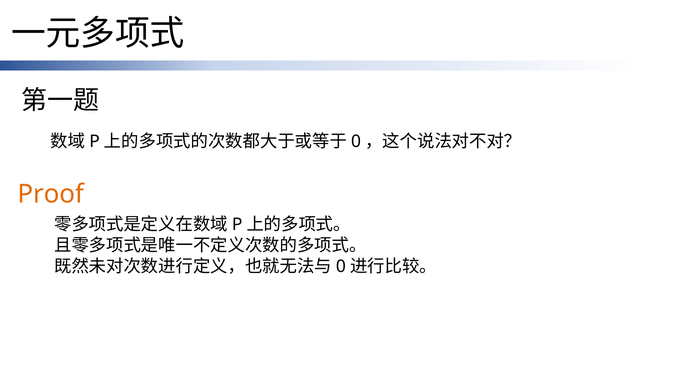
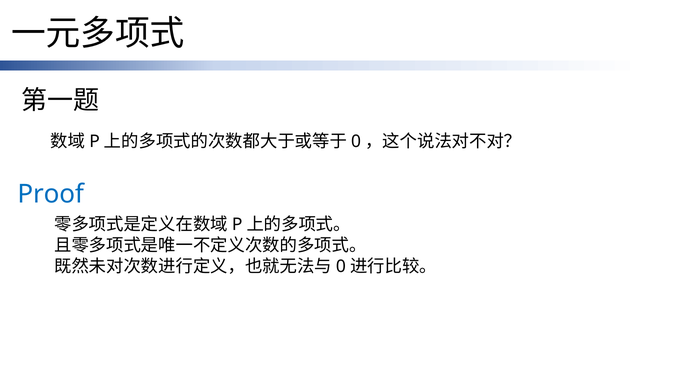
Proof colour: orange -> blue
